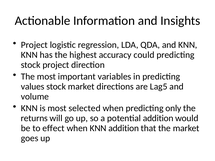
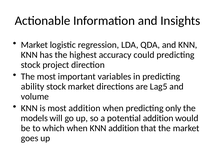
Project at (34, 45): Project -> Market
values: values -> ability
most selected: selected -> addition
returns: returns -> models
effect: effect -> which
